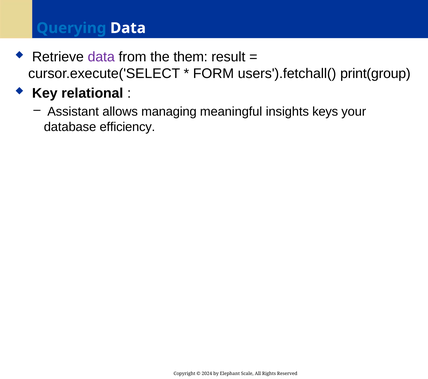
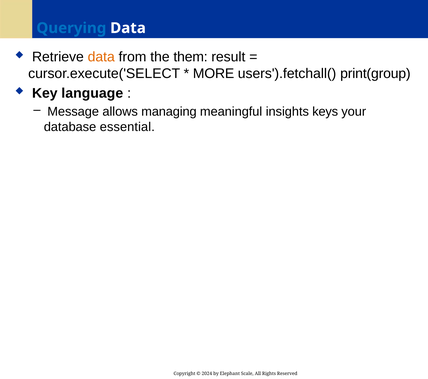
data at (101, 57) colour: purple -> orange
FORM: FORM -> MORE
relational: relational -> language
Assistant: Assistant -> Message
efficiency: efficiency -> essential
